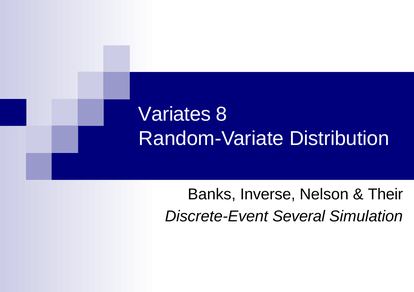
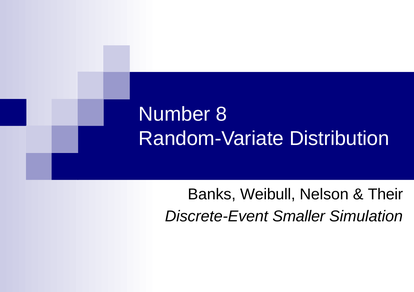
Variates: Variates -> Number
Inverse: Inverse -> Weibull
Several: Several -> Smaller
